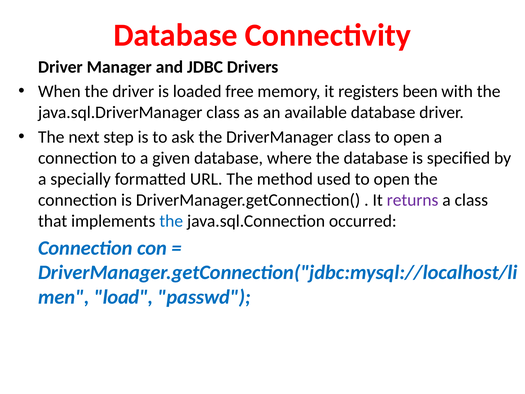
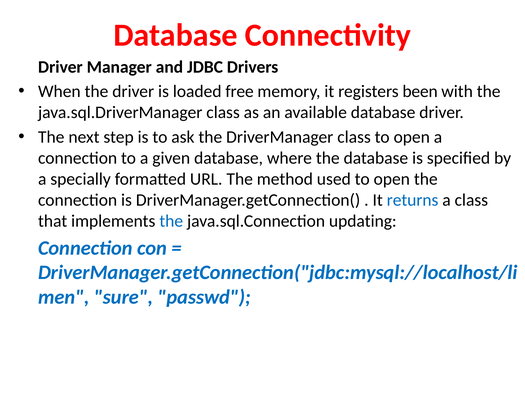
returns colour: purple -> blue
occurred: occurred -> updating
load: load -> sure
